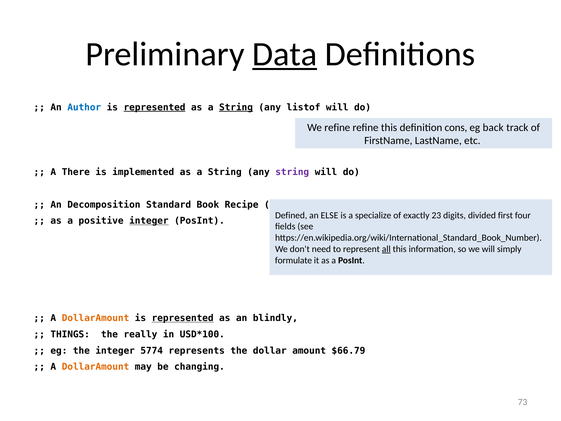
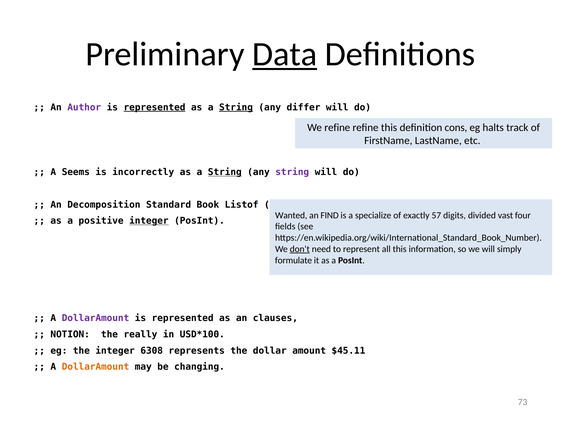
Author colour: blue -> purple
listof: listof -> differ
back: back -> halts
There: There -> Seems
implemented: implemented -> incorrectly
String at (225, 172) underline: none -> present
Recipe: Recipe -> Listof
Defined: Defined -> Wanted
ELSE: ELSE -> FIND
23: 23 -> 57
first: first -> vast
don't underline: none -> present
all underline: present -> none
DollarAmount at (95, 318) colour: orange -> purple
represented at (183, 318) underline: present -> none
blindly: blindly -> clauses
THINGS: THINGS -> NOTION
5774: 5774 -> 6308
$66.79: $66.79 -> $45.11
